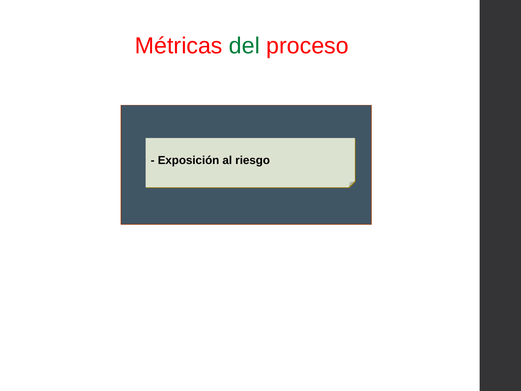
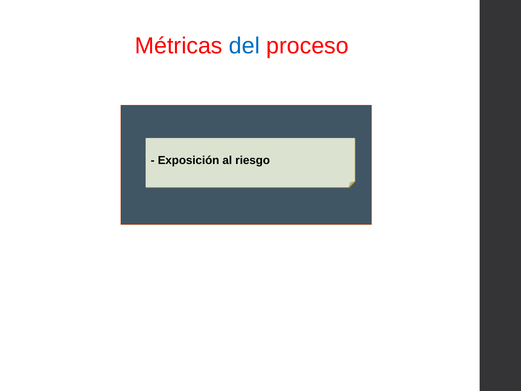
del colour: green -> blue
